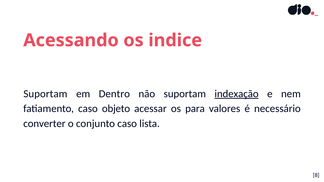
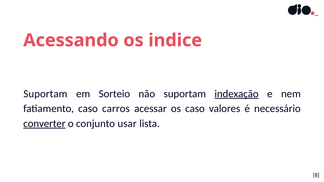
Dentro: Dentro -> Sorteio
objeto: objeto -> carros
os para: para -> caso
converter underline: none -> present
conjunto caso: caso -> usar
